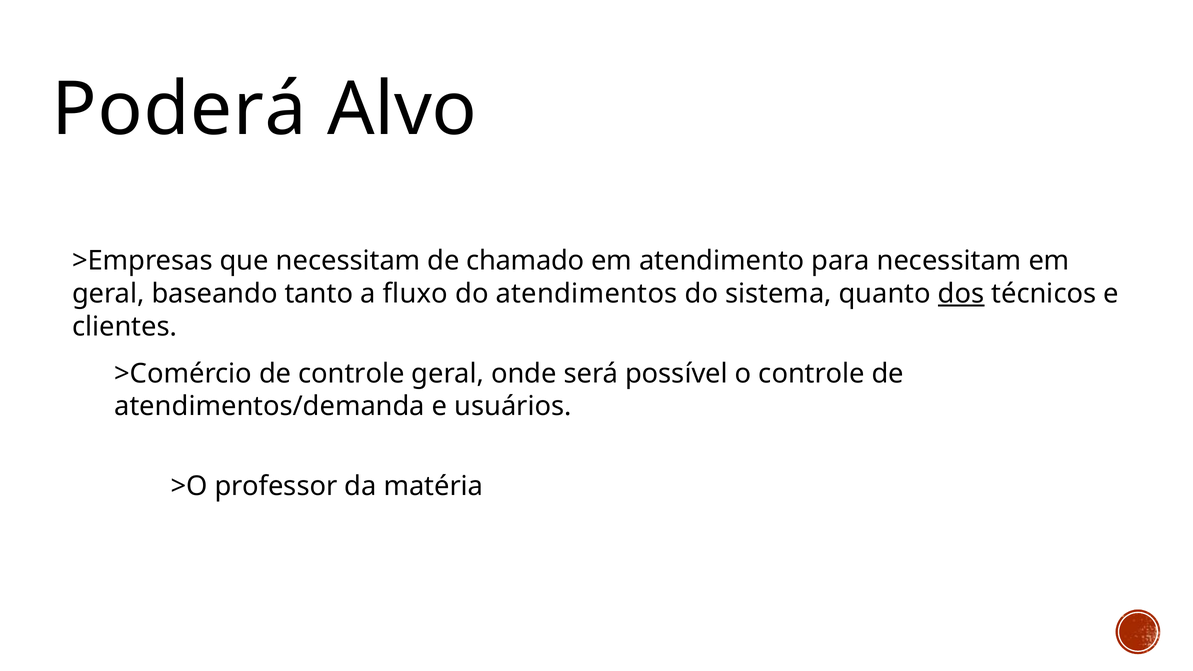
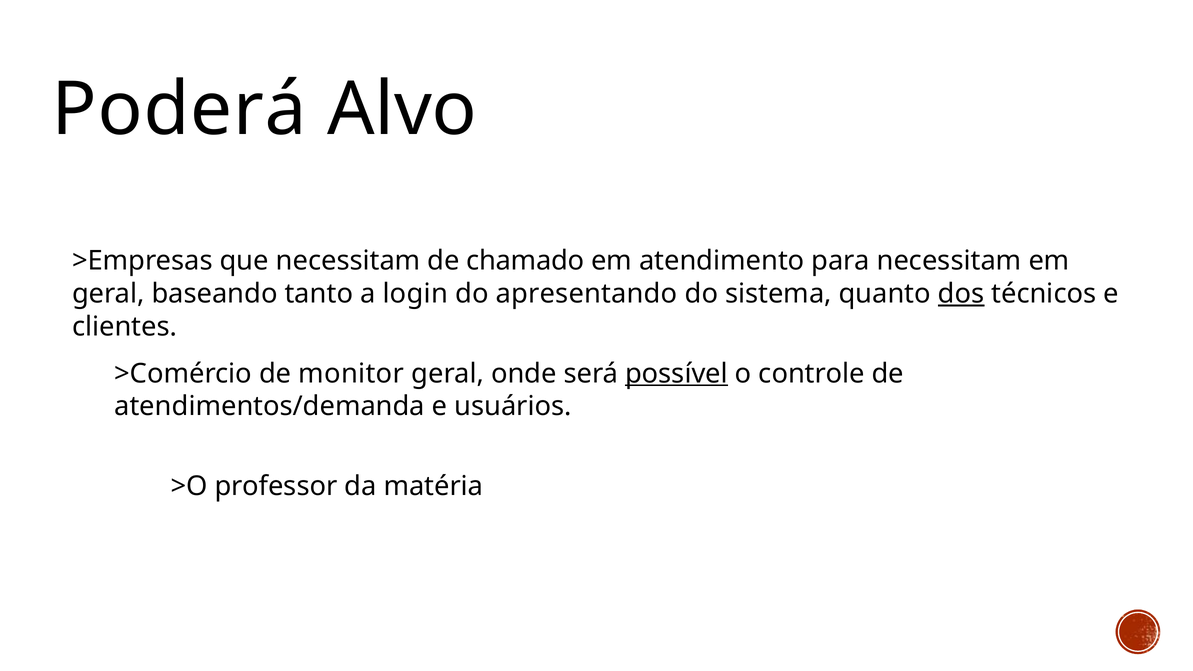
fluxo: fluxo -> login
atendimentos: atendimentos -> apresentando
de controle: controle -> monitor
possível underline: none -> present
